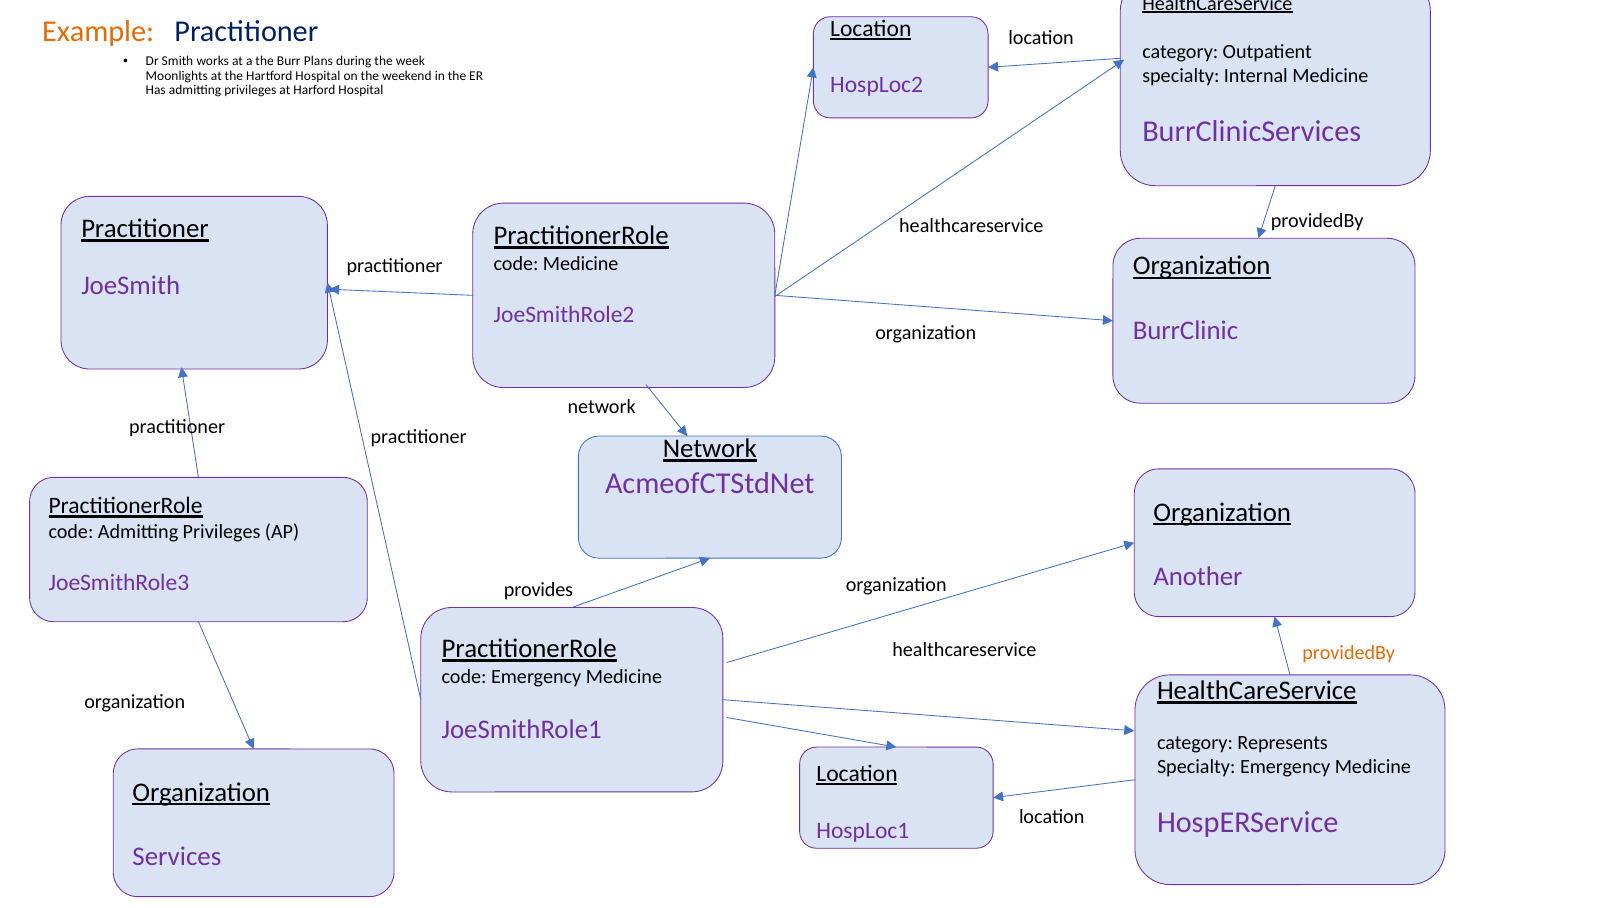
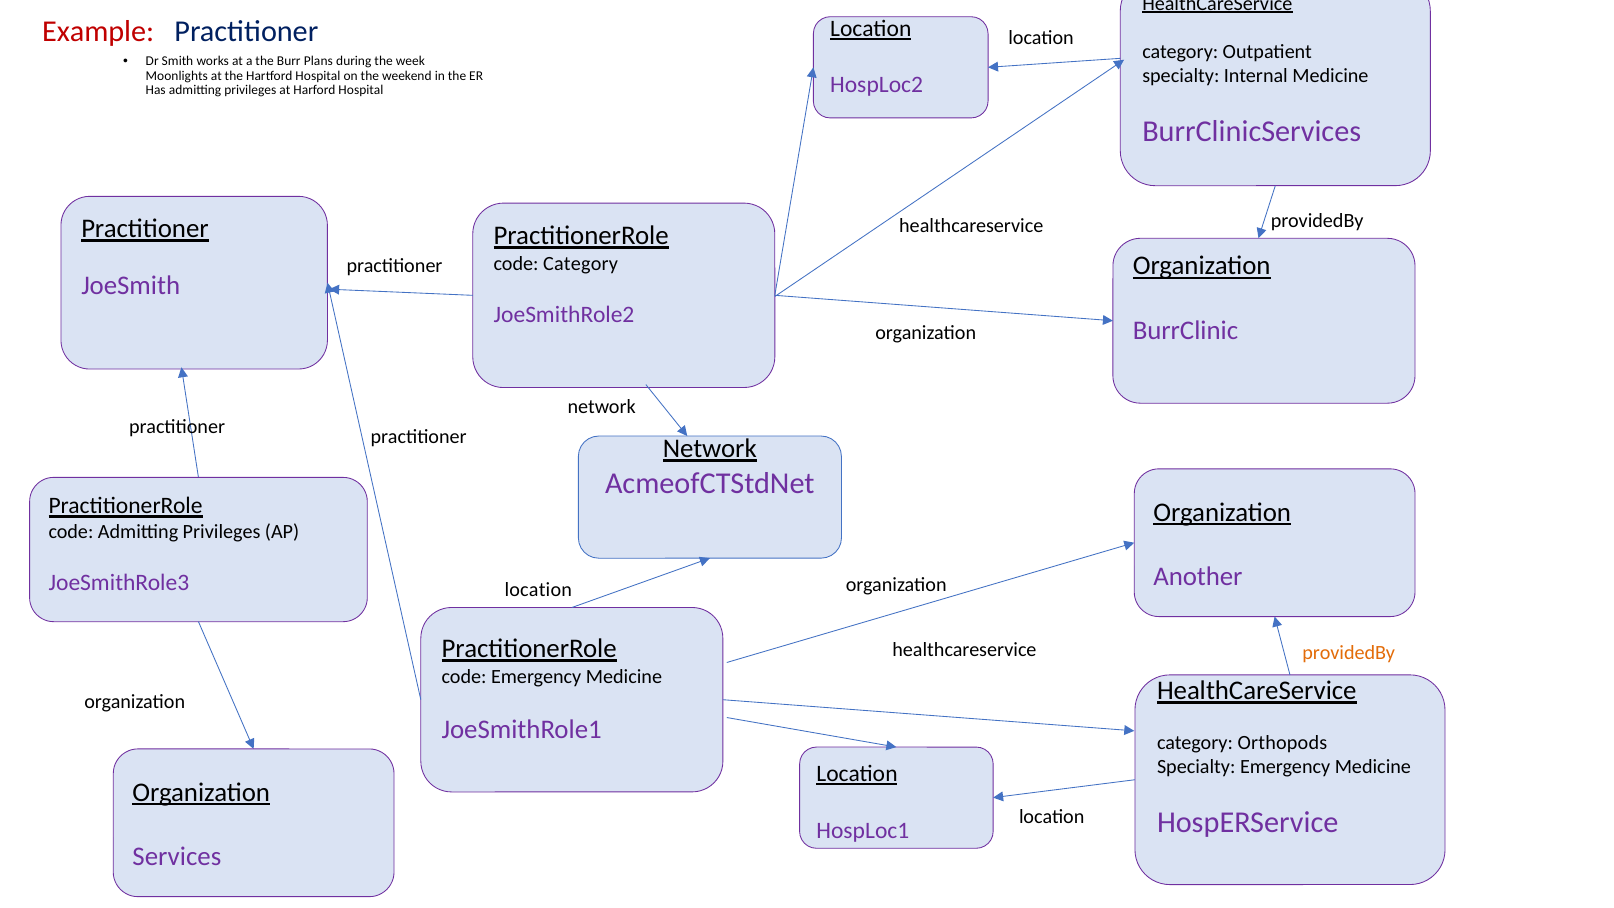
Example colour: orange -> red
code Medicine: Medicine -> Category
provides at (538, 589): provides -> location
Represents: Represents -> Orthopods
